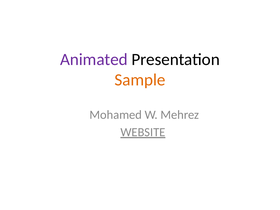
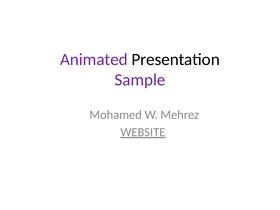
Sample colour: orange -> purple
